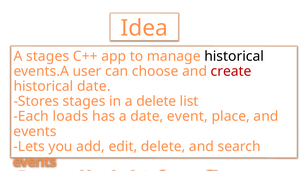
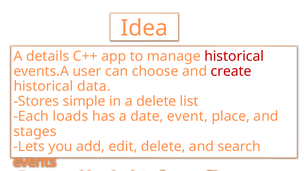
A stages: stages -> details
historical at (234, 56) colour: black -> red
historical date: date -> data
Stores stages: stages -> simple
events at (35, 131): events -> stages
